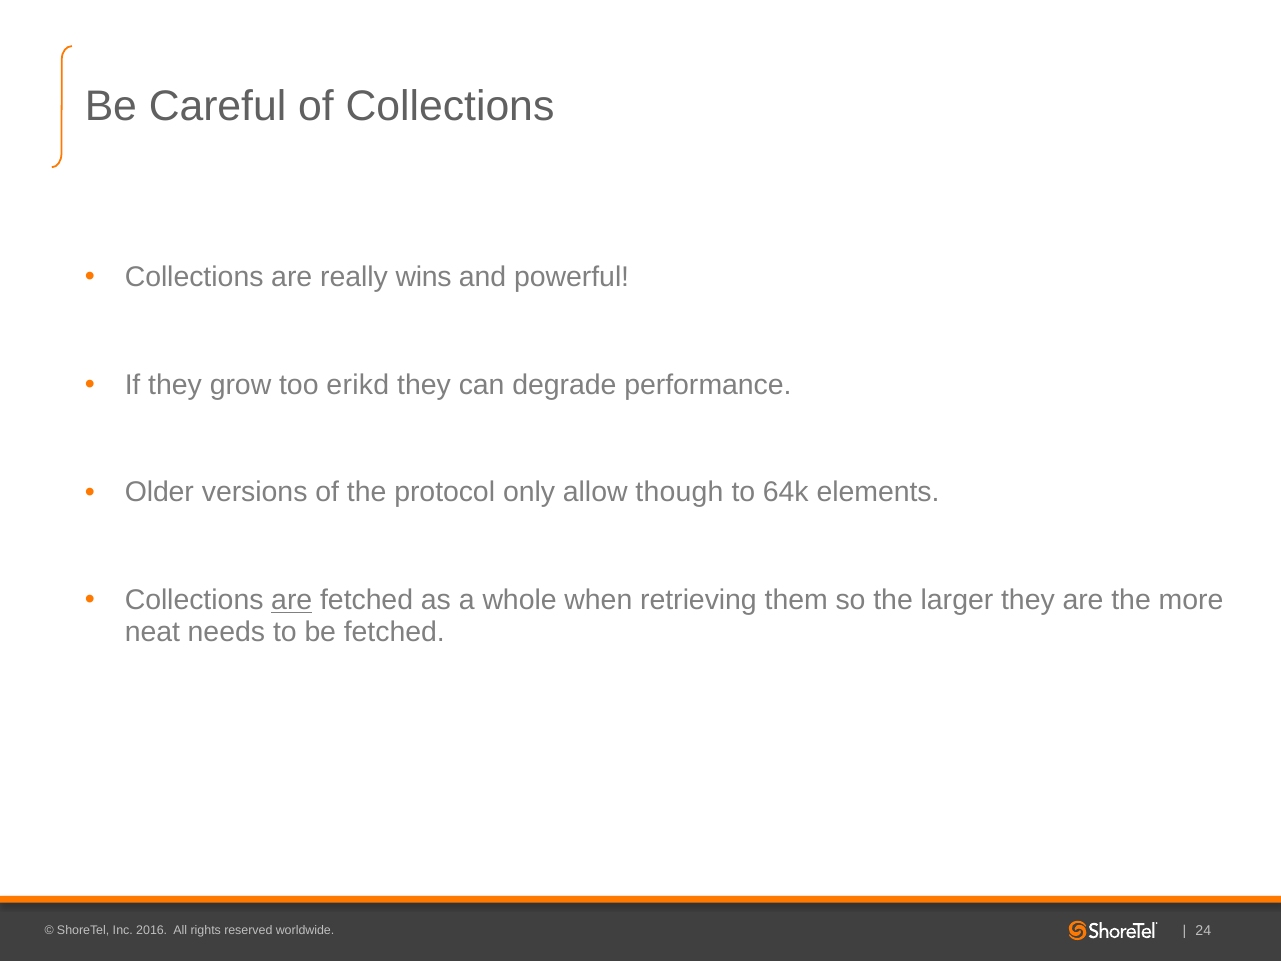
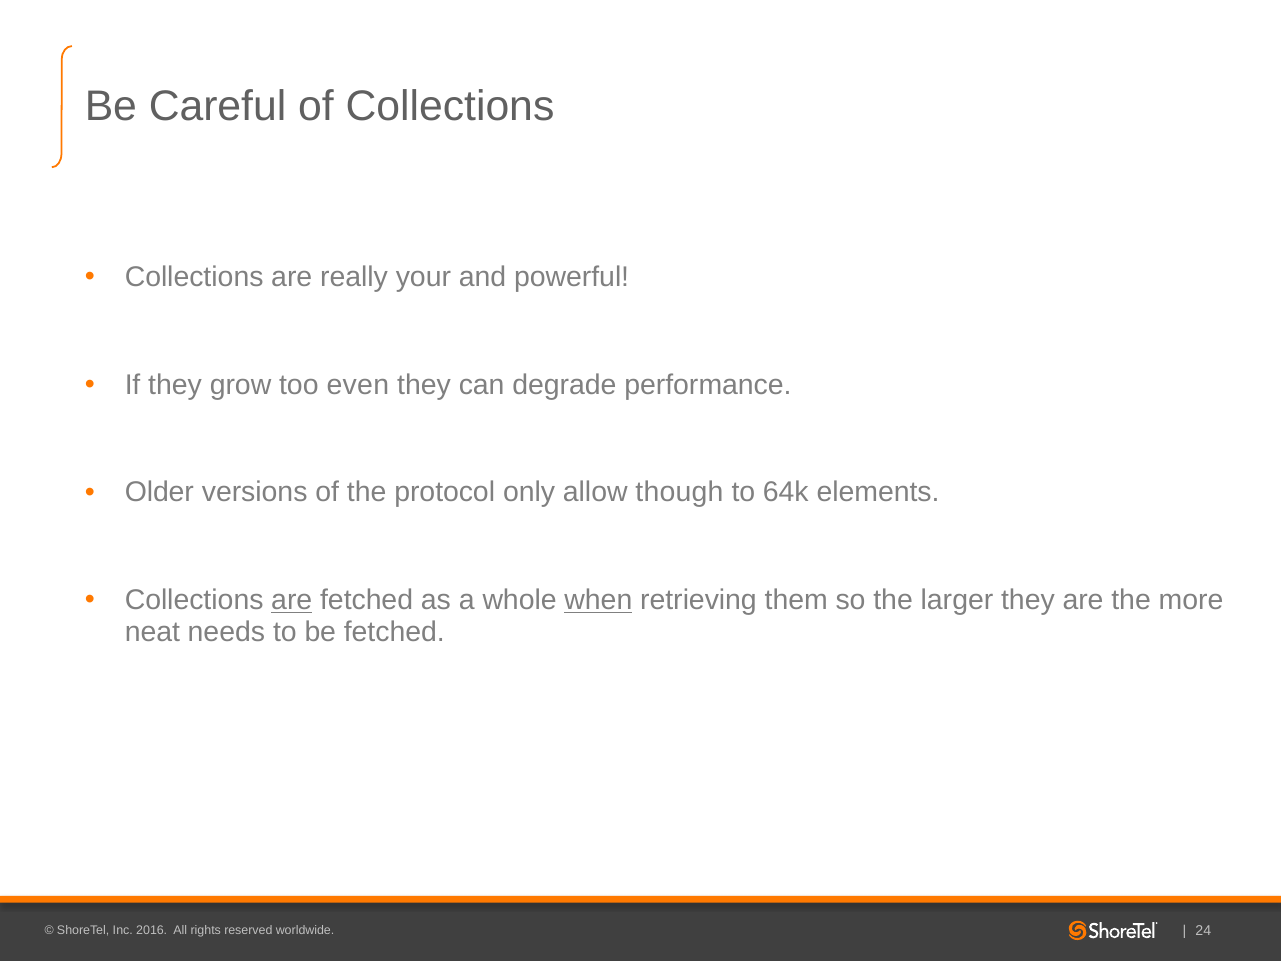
wins: wins -> your
erikd: erikd -> even
when underline: none -> present
